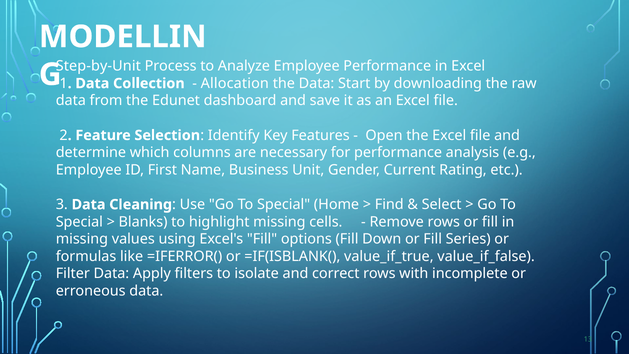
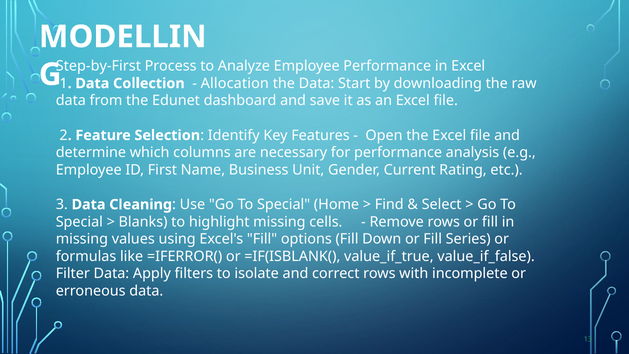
Step-by-Unit: Step-by-Unit -> Step-by-First
